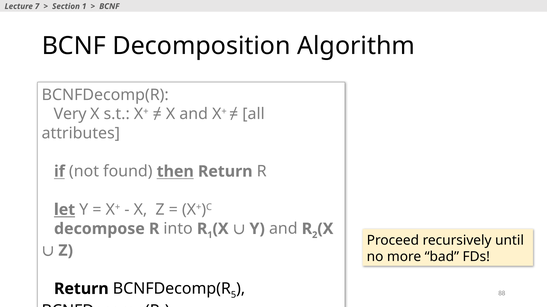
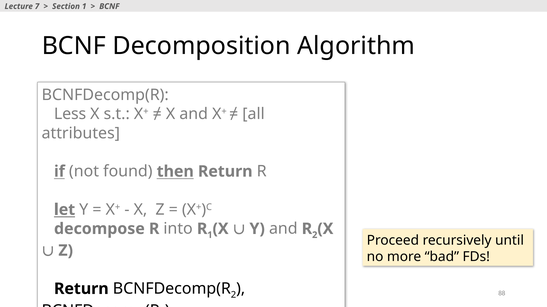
Very: Very -> Less
Return BCNFDecomp(R 5: 5 -> 2
